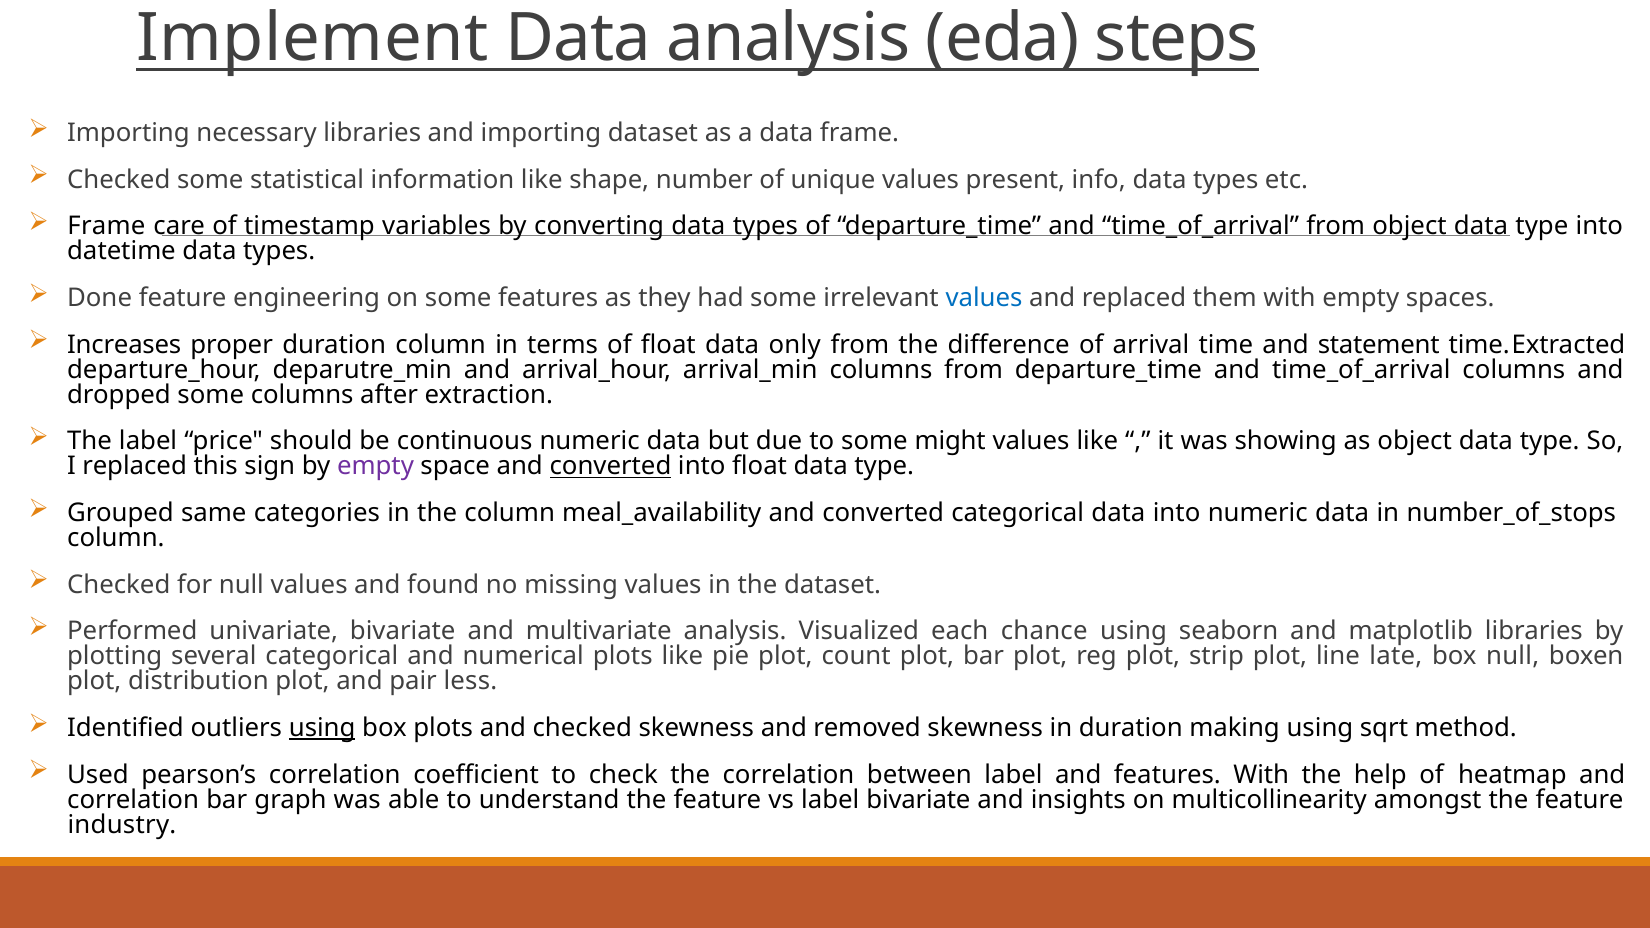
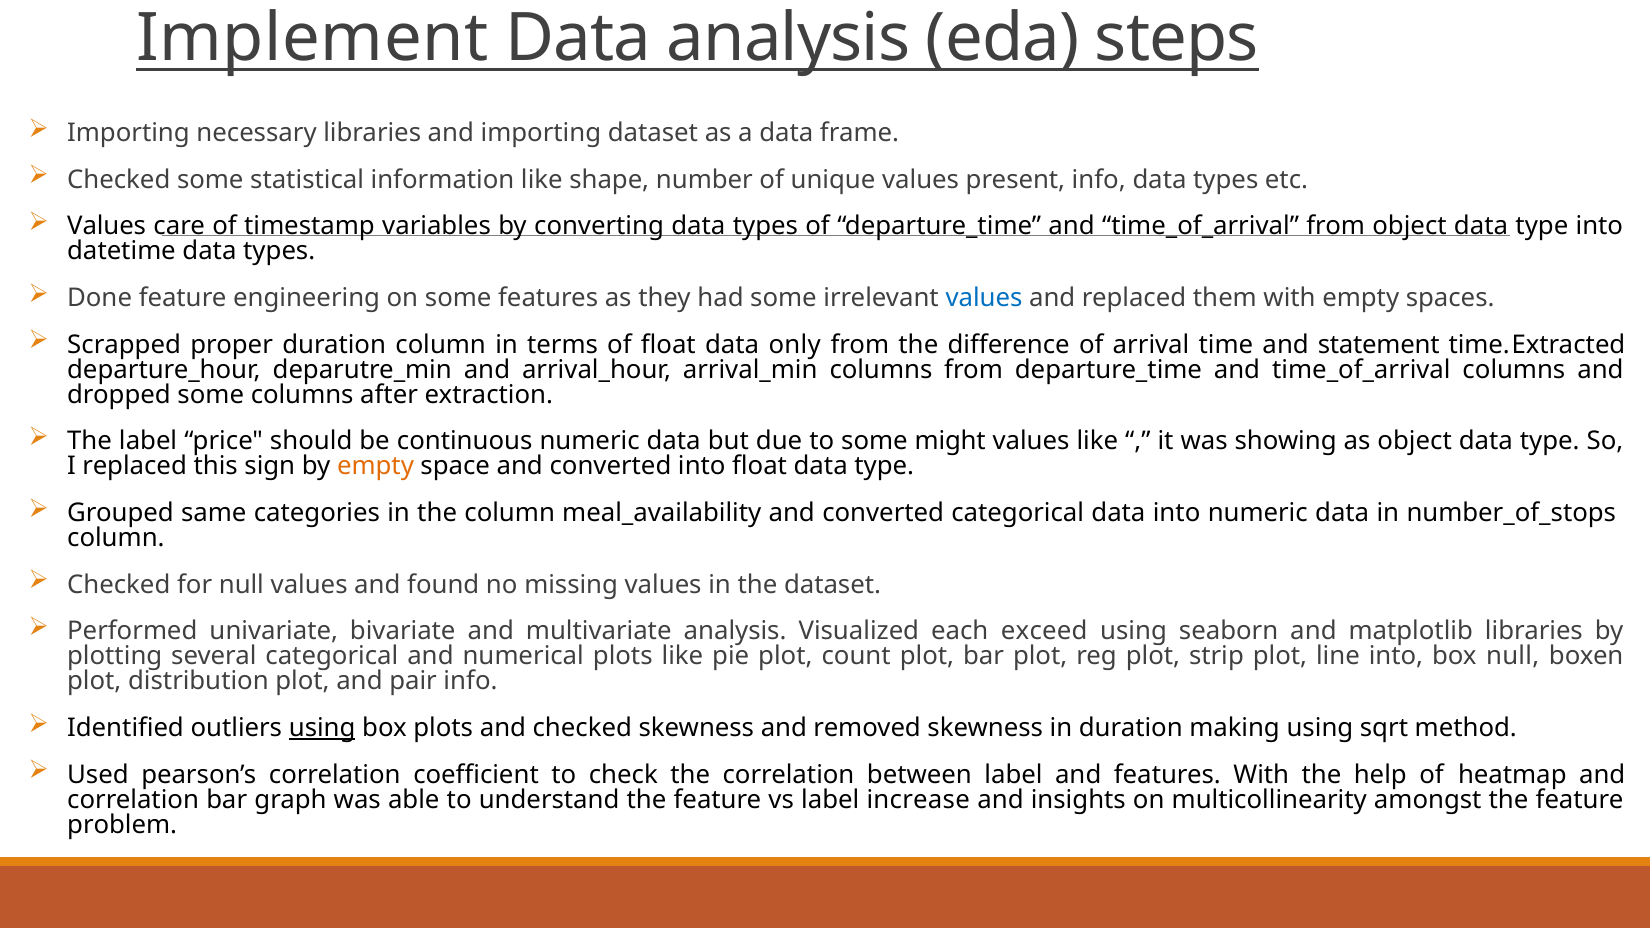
Frame at (106, 226): Frame -> Values
Increases: Increases -> Scrapped
empty at (375, 466) colour: purple -> orange
converted at (610, 466) underline: present -> none
chance: chance -> exceed
line late: late -> into
pair less: less -> info
label bivariate: bivariate -> increase
industry: industry -> problem
